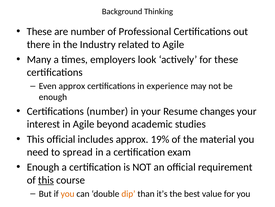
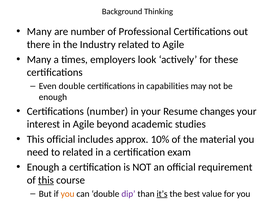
These at (39, 31): These -> Many
Even approx: approx -> double
experience: experience -> capabilities
19%: 19% -> 10%
to spread: spread -> related
dip colour: orange -> purple
it’s underline: none -> present
